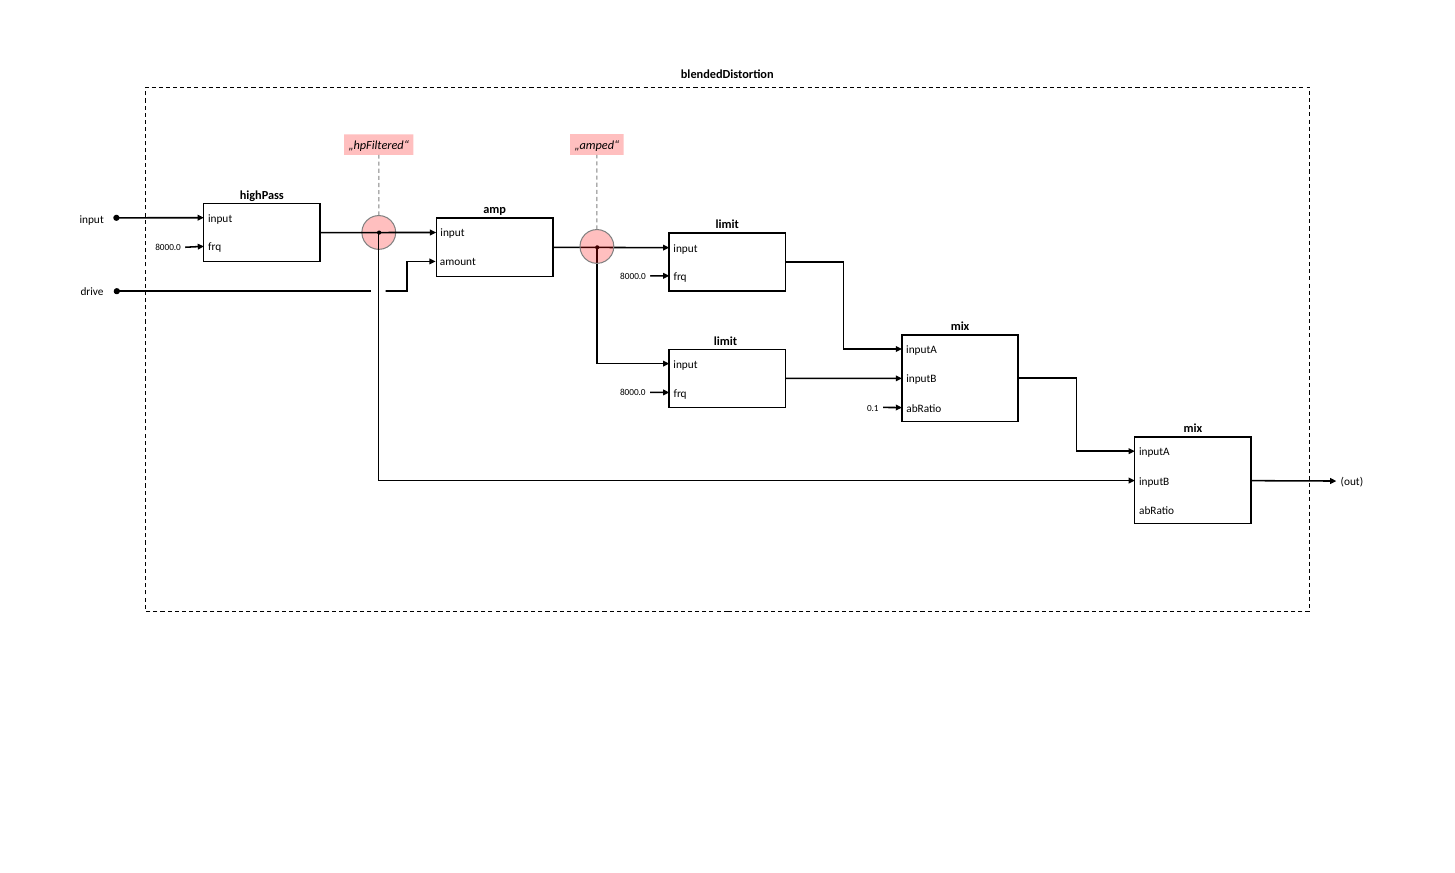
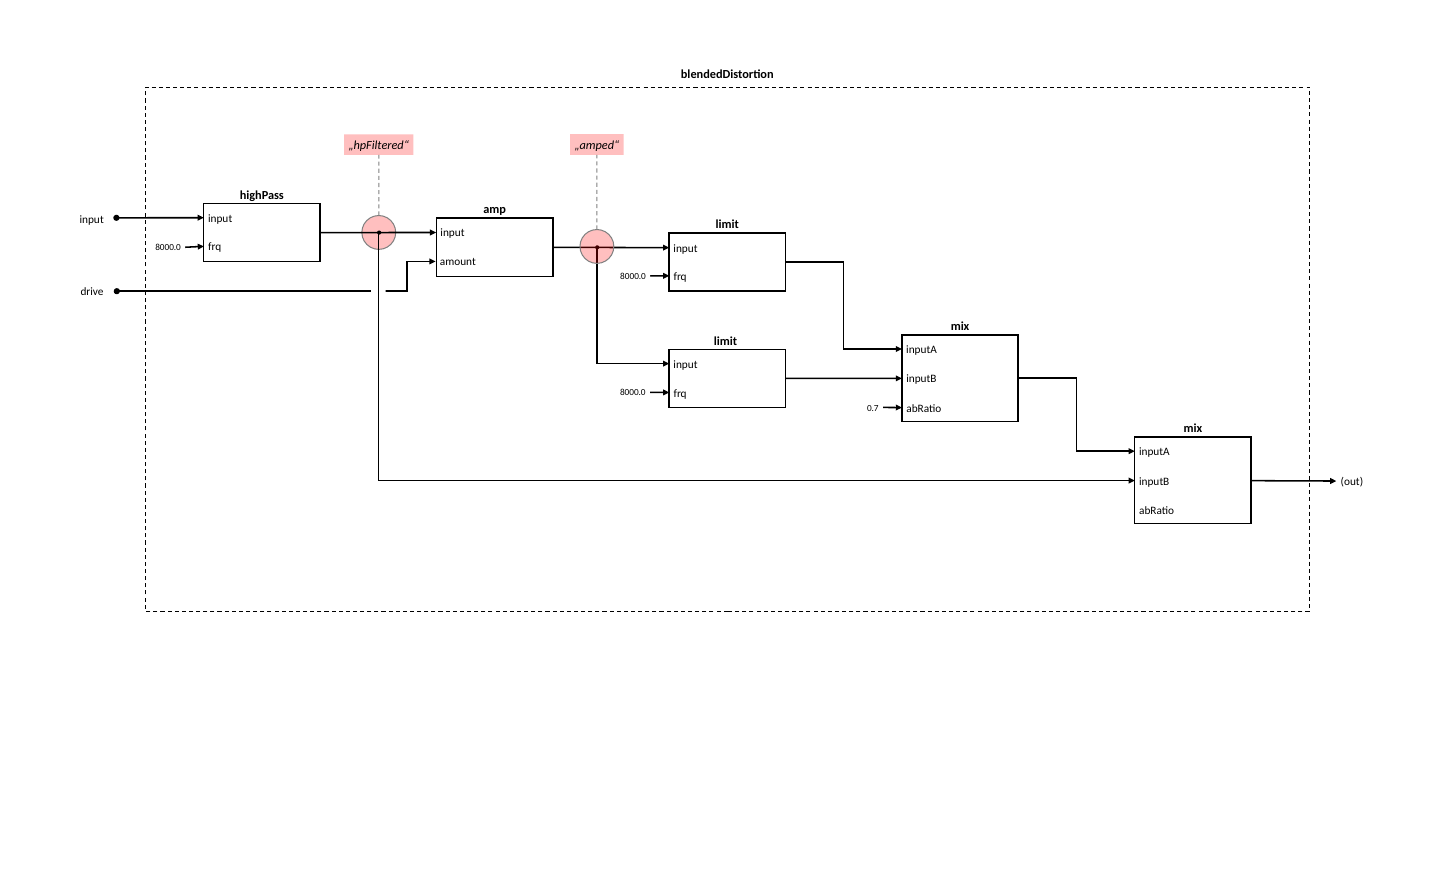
0.1: 0.1 -> 0.7
